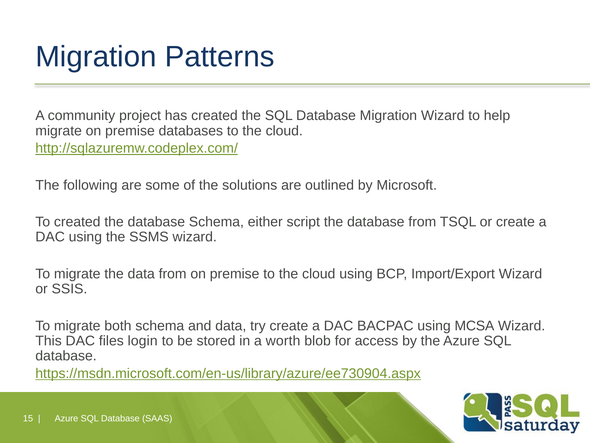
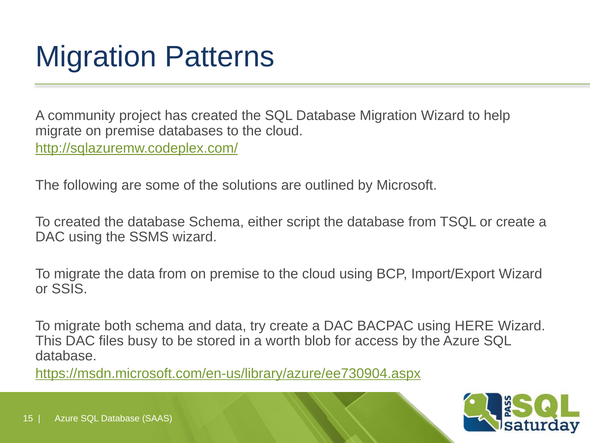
MCSA: MCSA -> HERE
login: login -> busy
